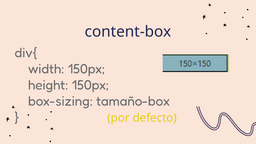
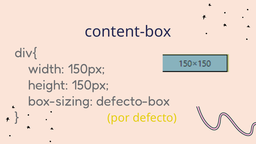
tamaño-box: tamaño-box -> defecto-box
